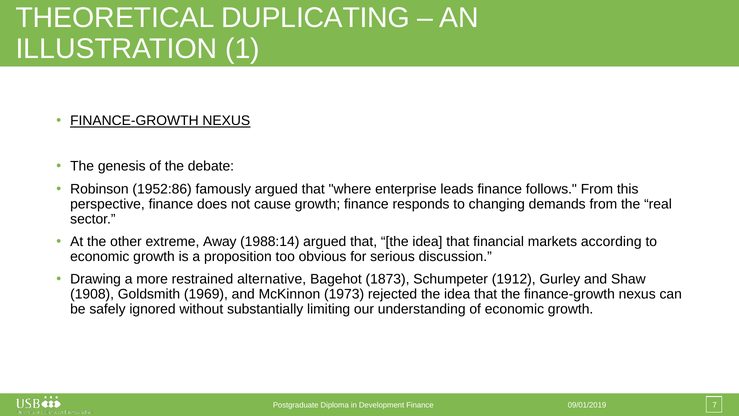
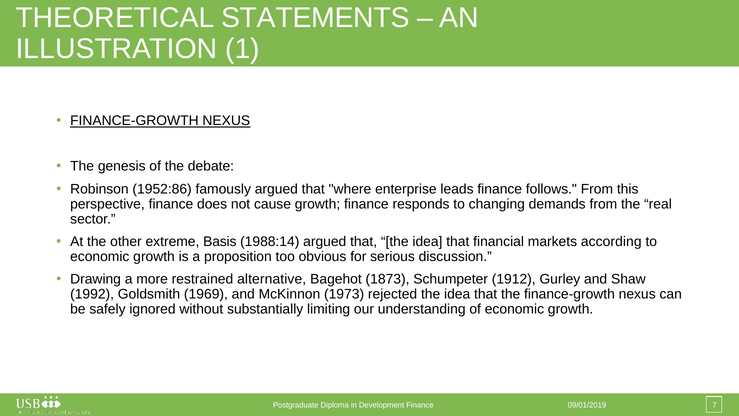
DUPLICATING: DUPLICATING -> STATEMENTS
Away: Away -> Basis
1908: 1908 -> 1992
